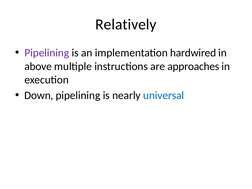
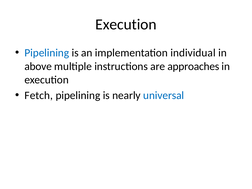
Relatively at (126, 24): Relatively -> Execution
Pipelining at (47, 53) colour: purple -> blue
hardwired: hardwired -> individual
Down: Down -> Fetch
